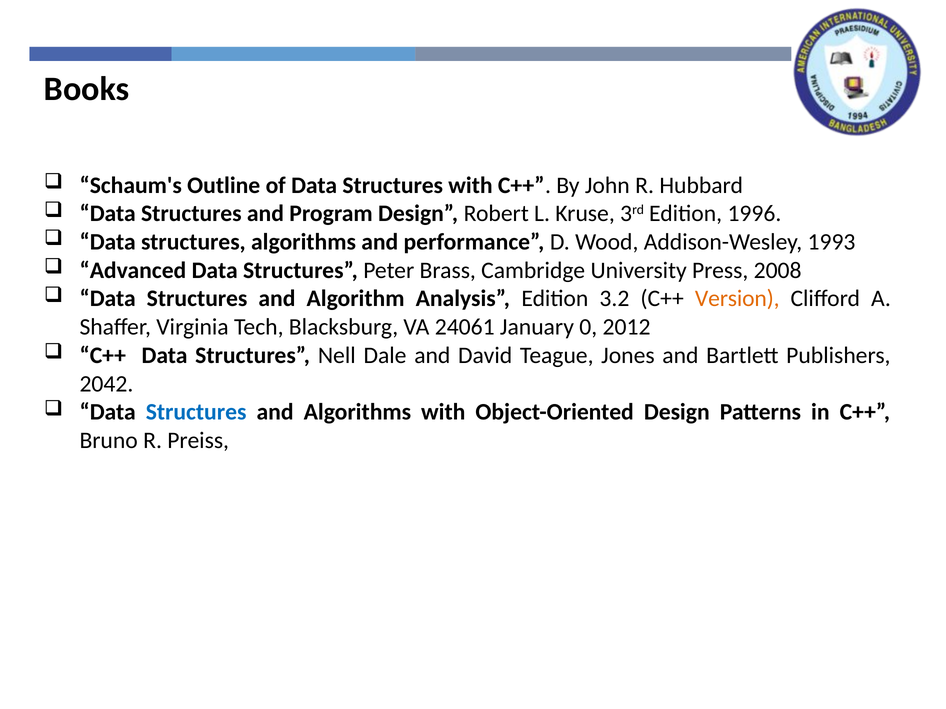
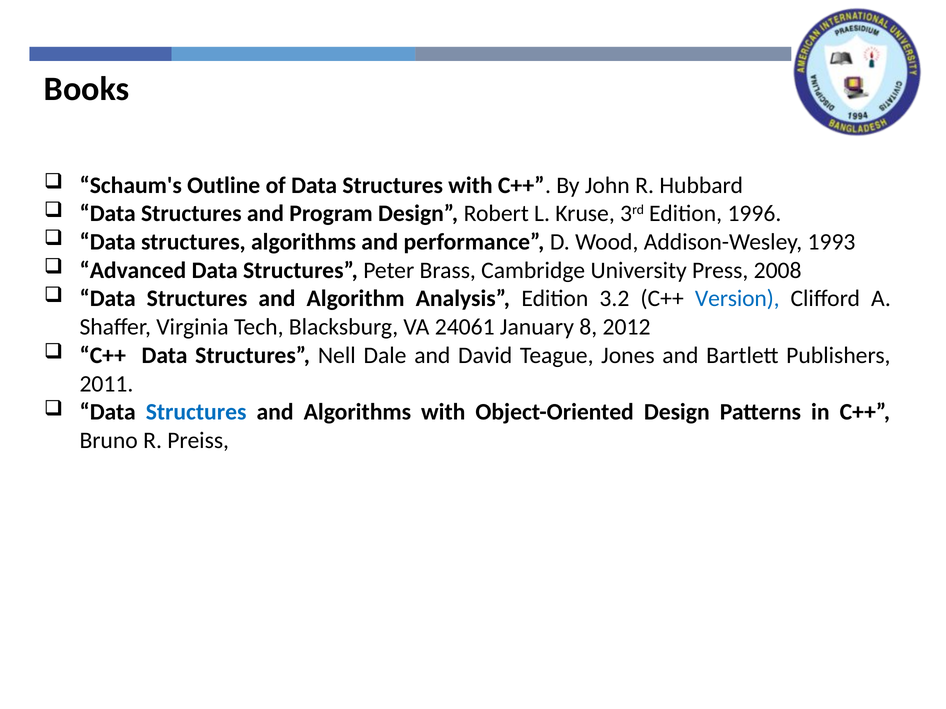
Version colour: orange -> blue
0: 0 -> 8
2042: 2042 -> 2011
